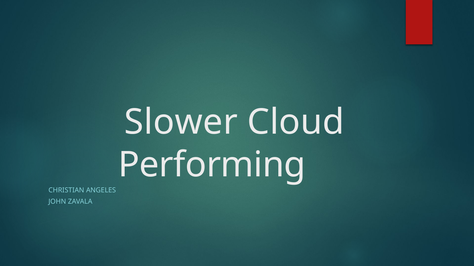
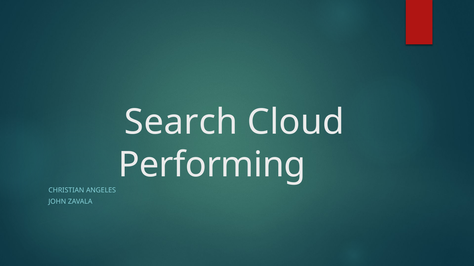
Slower: Slower -> Search
